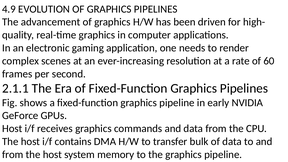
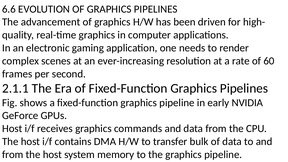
4.9: 4.9 -> 6.6
